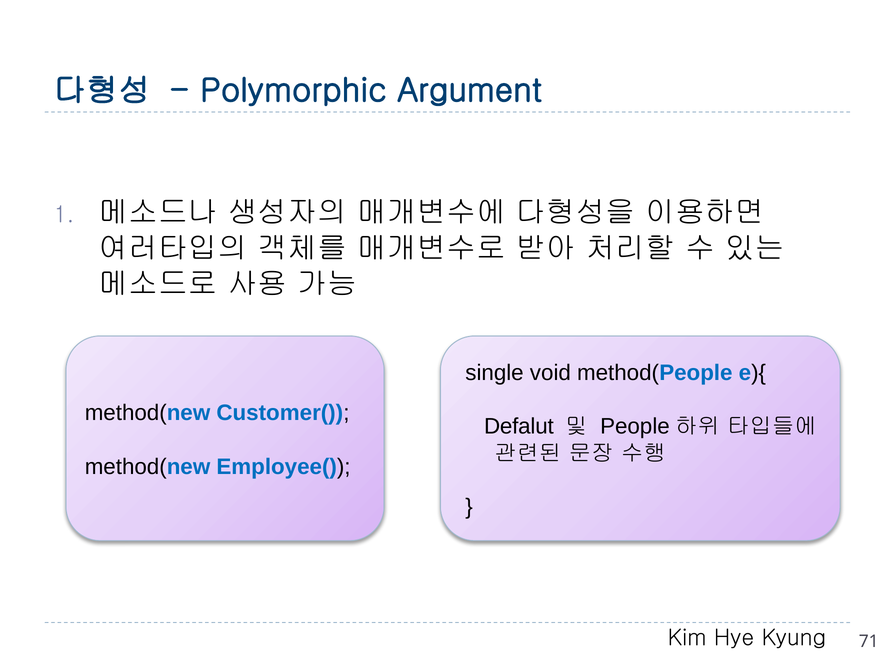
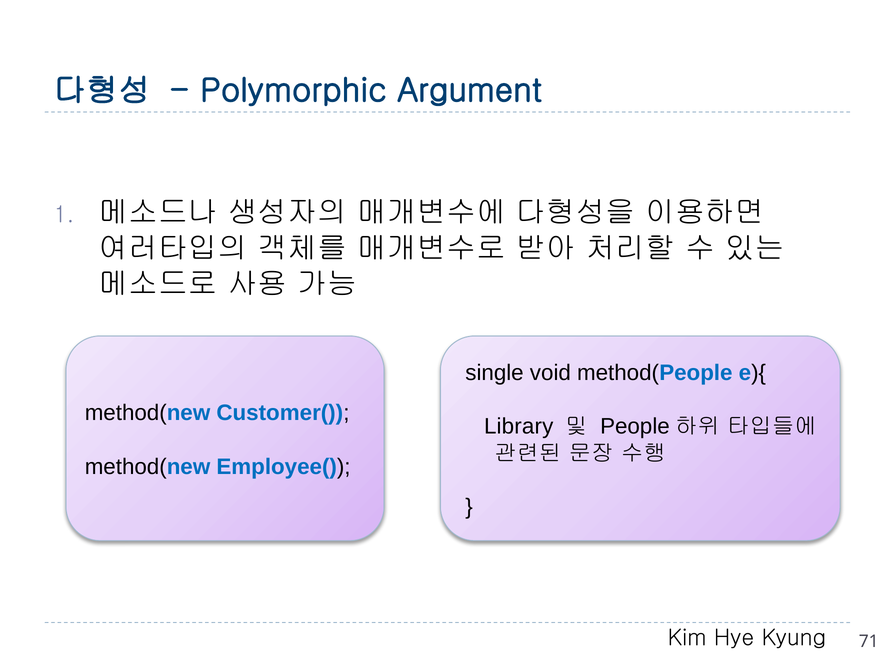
Defalut: Defalut -> Library
